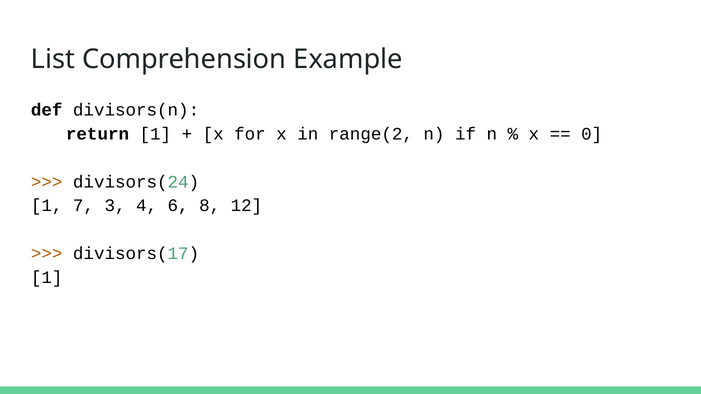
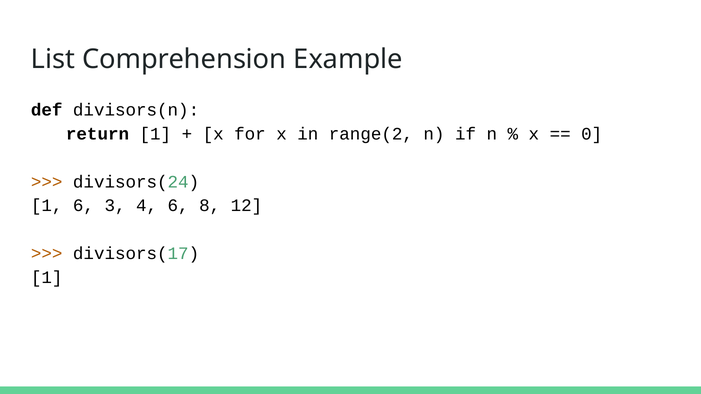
1 7: 7 -> 6
